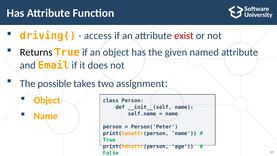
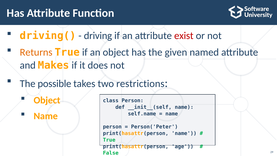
access: access -> driving
Returns colour: black -> orange
Email: Email -> Makes
assignment: assignment -> restrictions
